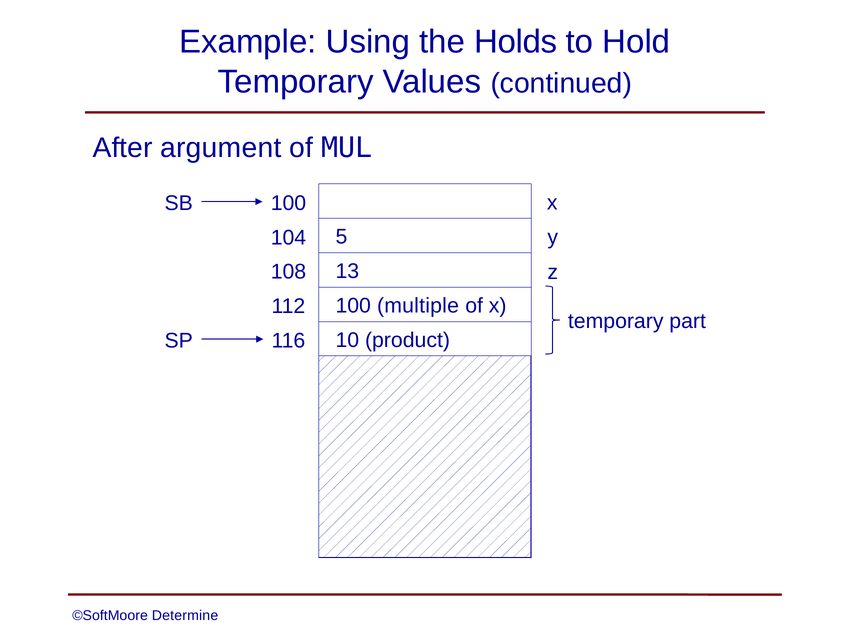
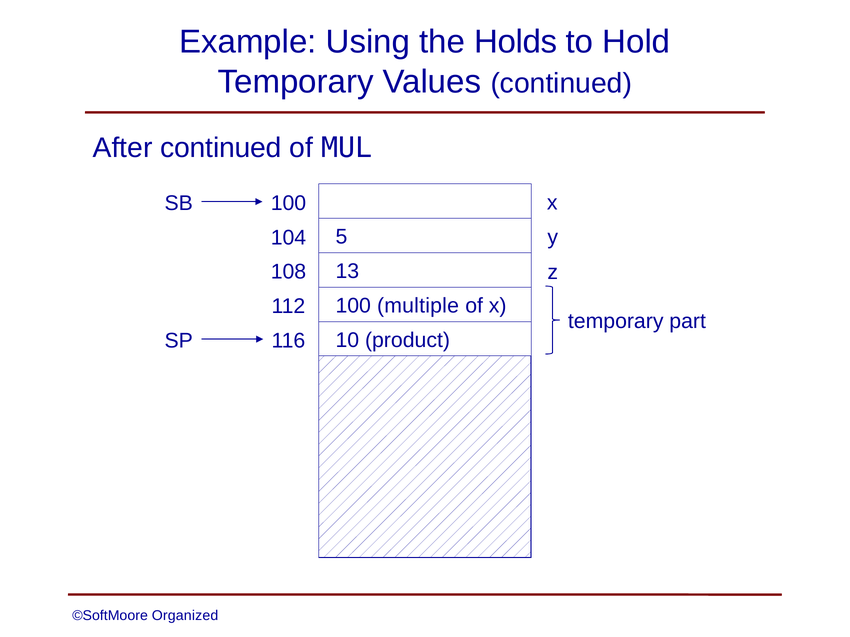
After argument: argument -> continued
Determine: Determine -> Organized
